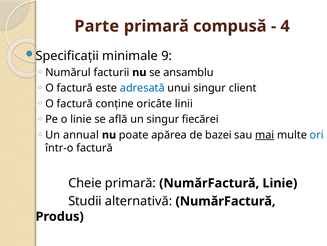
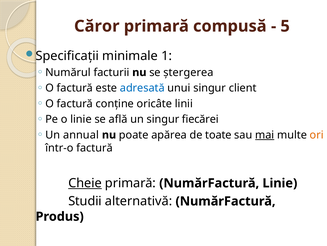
Parte: Parte -> Căror
4: 4 -> 5
9: 9 -> 1
ansamblu: ansamblu -> ștergerea
bazei: bazei -> toate
ori colour: blue -> orange
Cheie underline: none -> present
